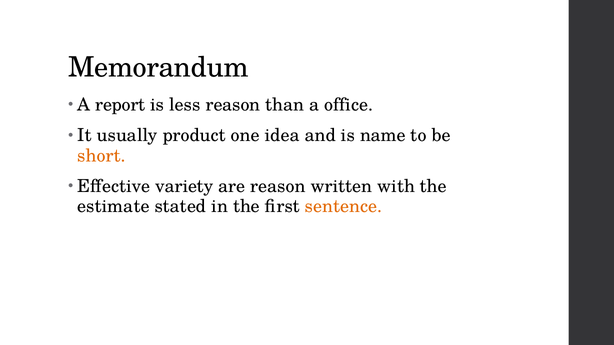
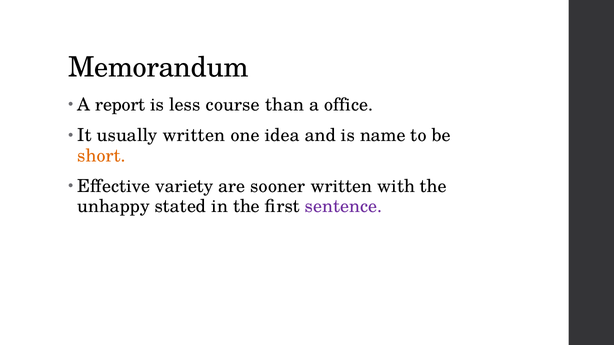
less reason: reason -> course
usually product: product -> written
are reason: reason -> sooner
estimate: estimate -> unhappy
sentence colour: orange -> purple
